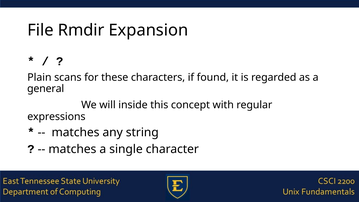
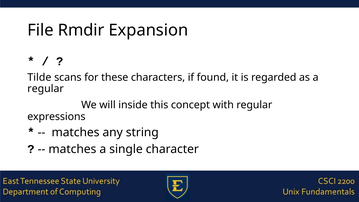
Plain: Plain -> Tilde
general at (46, 89): general -> regular
